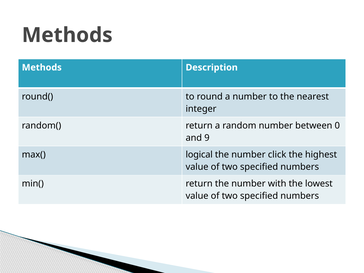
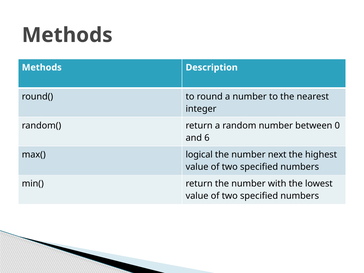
9: 9 -> 6
click: click -> next
